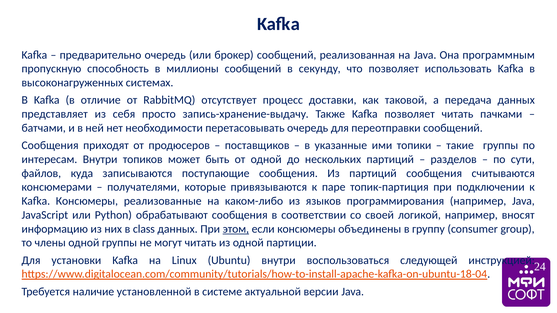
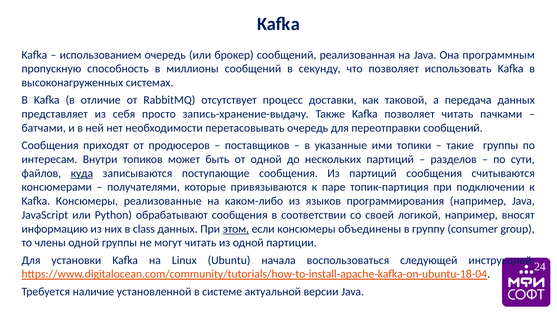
предварительно: предварительно -> использованием
куда underline: none -> present
Ubuntu внутри: внутри -> начала
